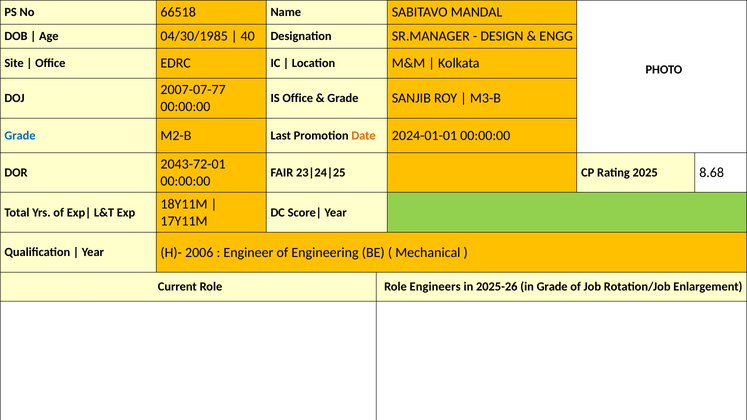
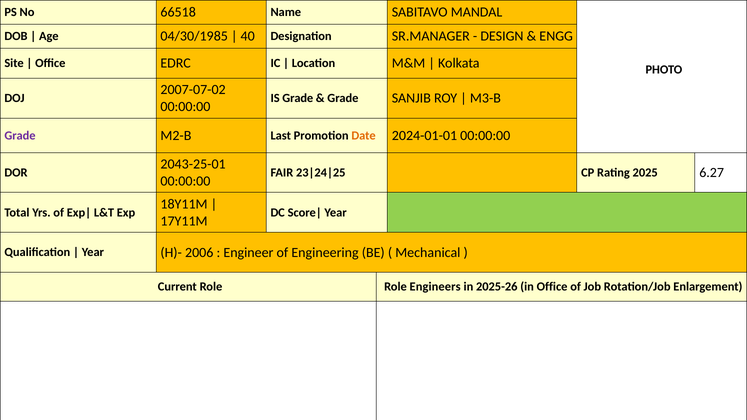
2007-07-77: 2007-07-77 -> 2007-07-02
IS Office: Office -> Grade
Grade at (20, 136) colour: blue -> purple
2043-72-01: 2043-72-01 -> 2043-25-01
8.68: 8.68 -> 6.27
in Grade: Grade -> Office
